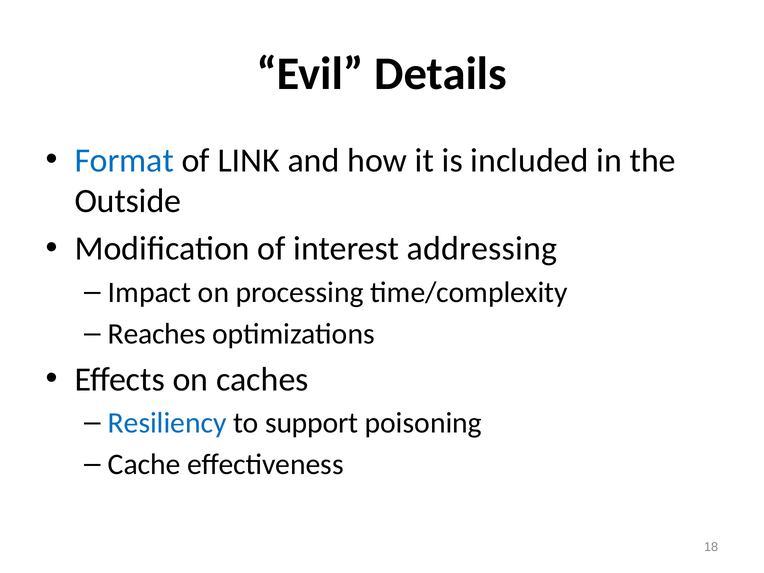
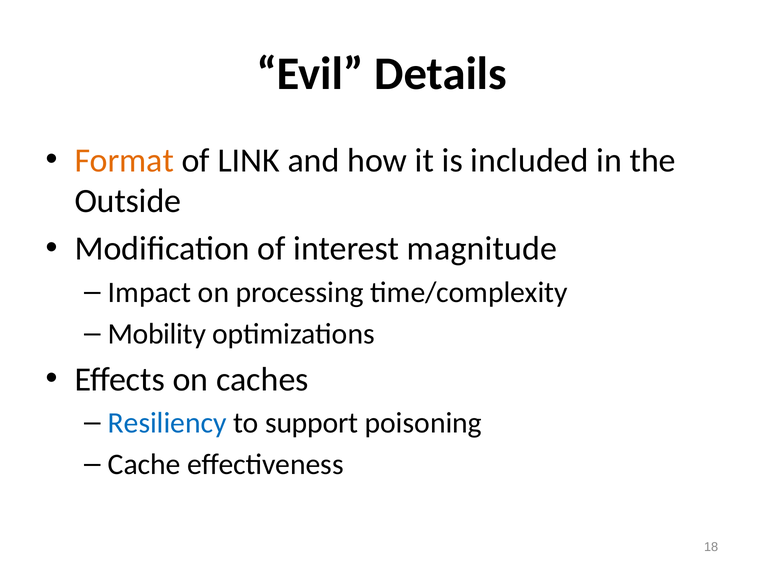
Format colour: blue -> orange
addressing: addressing -> magnitude
Reaches: Reaches -> Mobility
